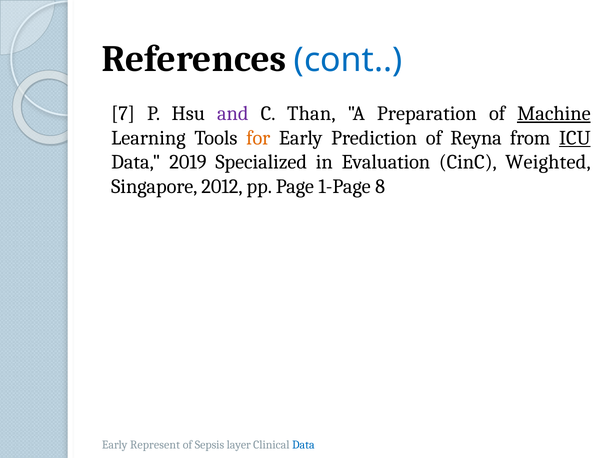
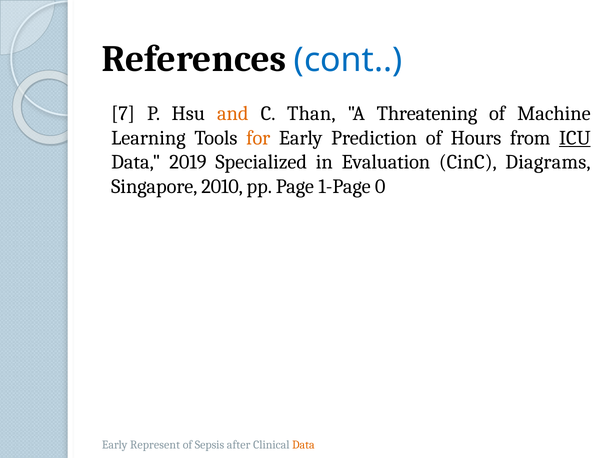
and colour: purple -> orange
Preparation: Preparation -> Threatening
Machine underline: present -> none
Reyna: Reyna -> Hours
Weighted: Weighted -> Diagrams
2012: 2012 -> 2010
8: 8 -> 0
layer: layer -> after
Data at (303, 445) colour: blue -> orange
